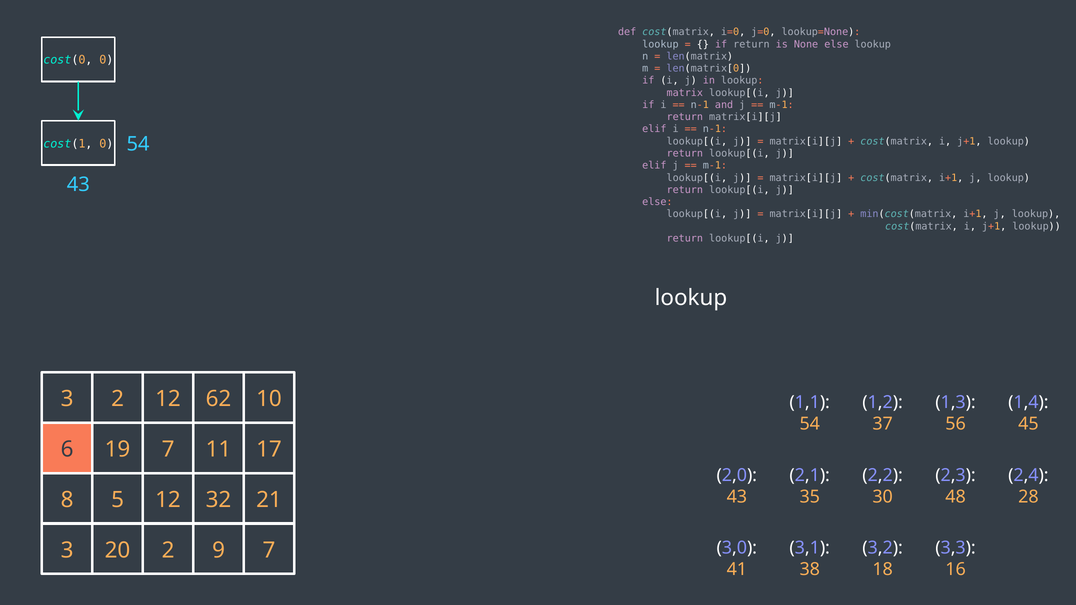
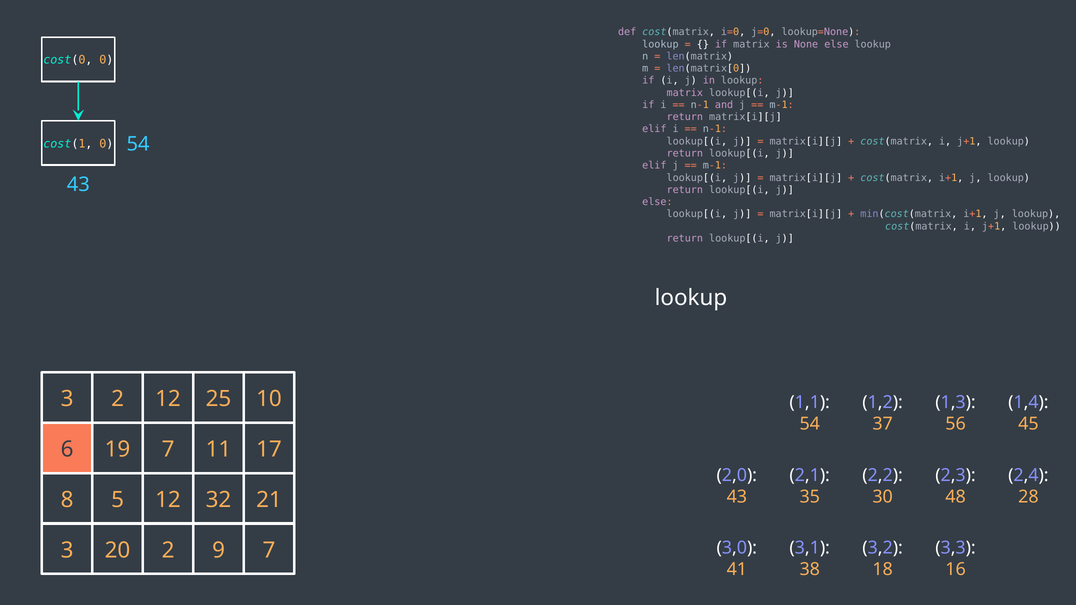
if return: return -> matrix
62: 62 -> 25
